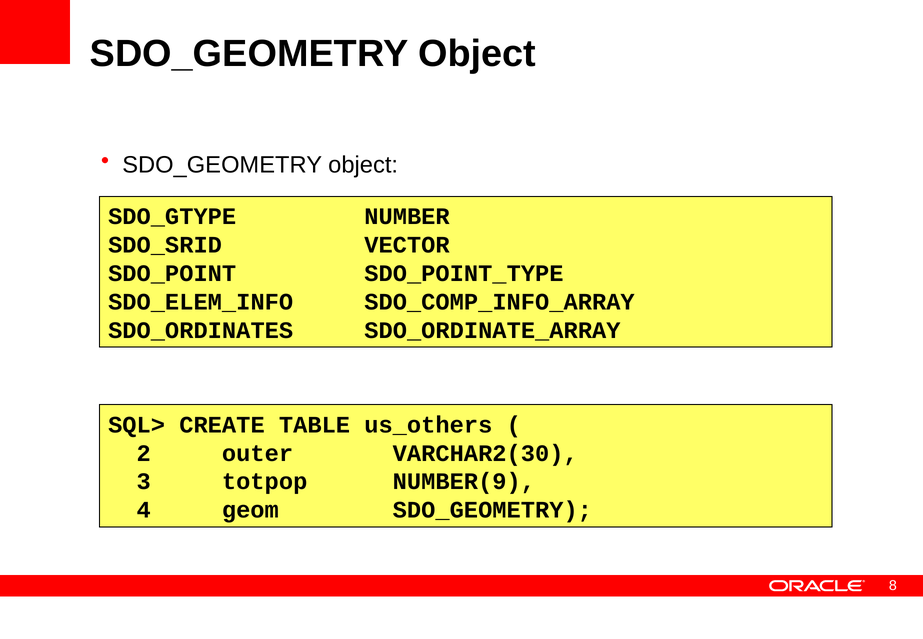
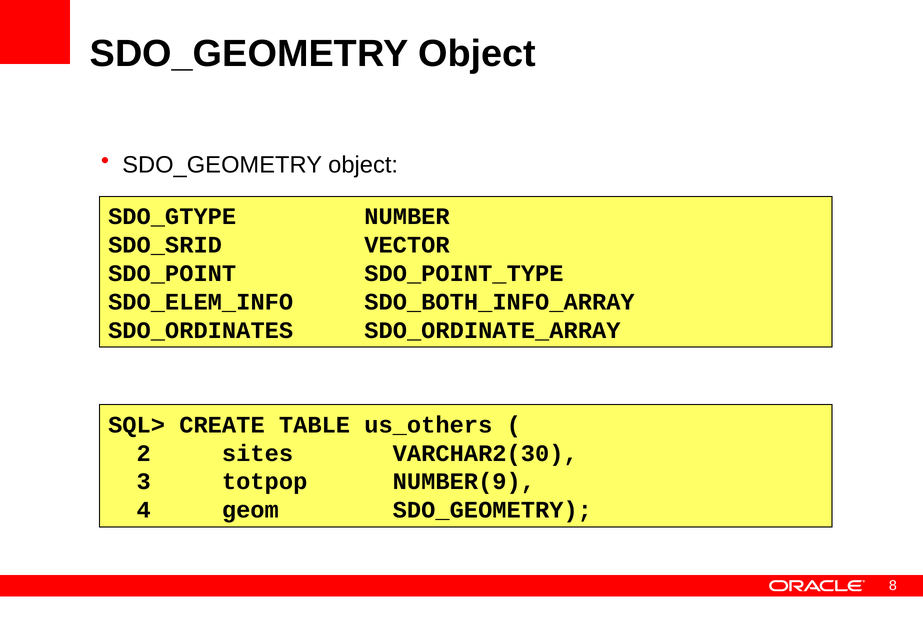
SDO_COMP_INFO_ARRAY: SDO_COMP_INFO_ARRAY -> SDO_BOTH_INFO_ARRAY
outer: outer -> sites
